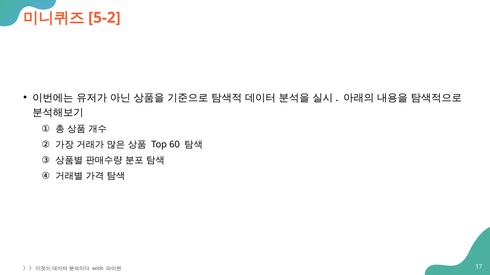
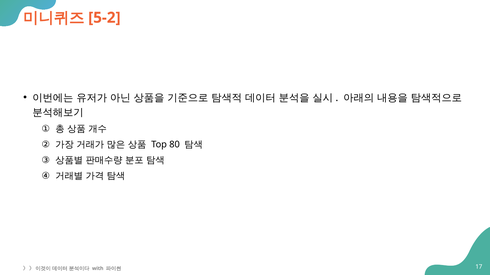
60: 60 -> 80
